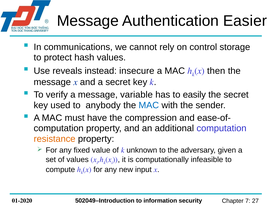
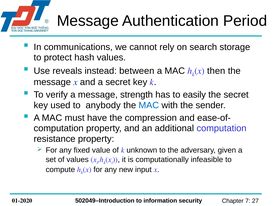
Easier: Easier -> Period
control: control -> search
insecure: insecure -> between
variable: variable -> strength
resistance colour: orange -> black
